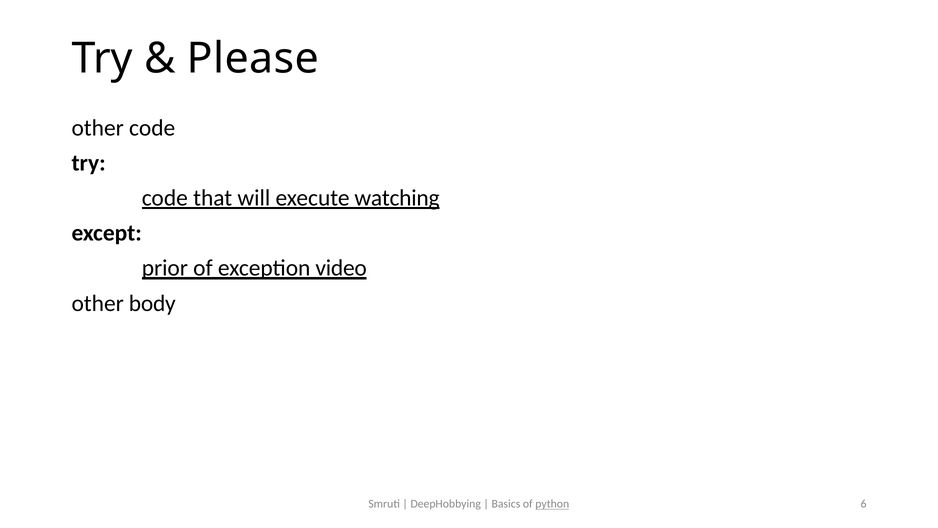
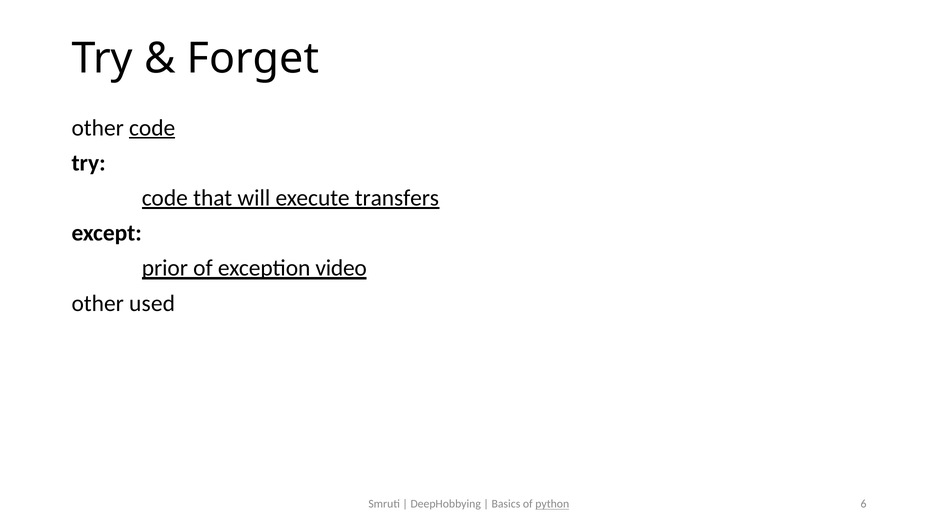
Please: Please -> Forget
code at (152, 128) underline: none -> present
watching: watching -> transfers
body: body -> used
